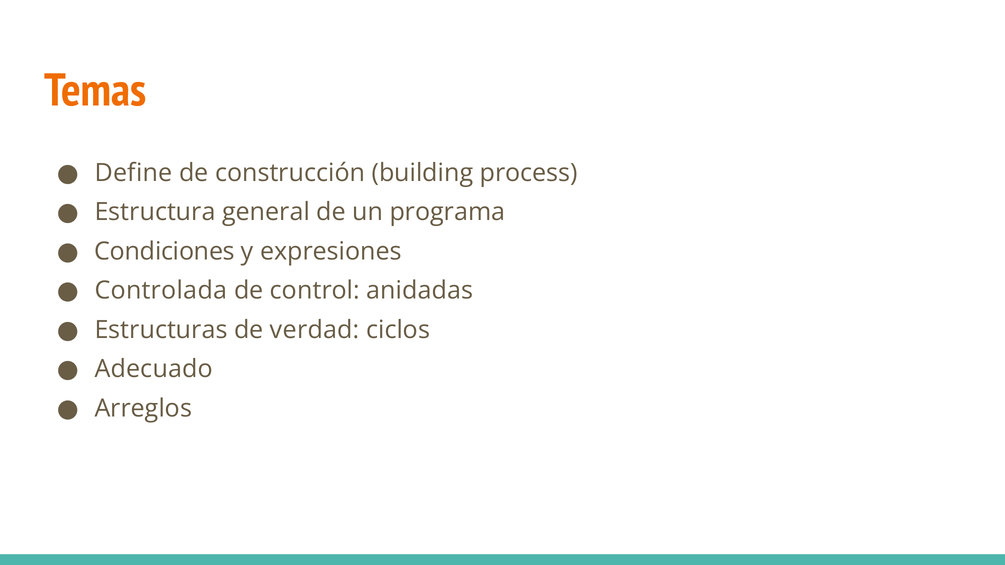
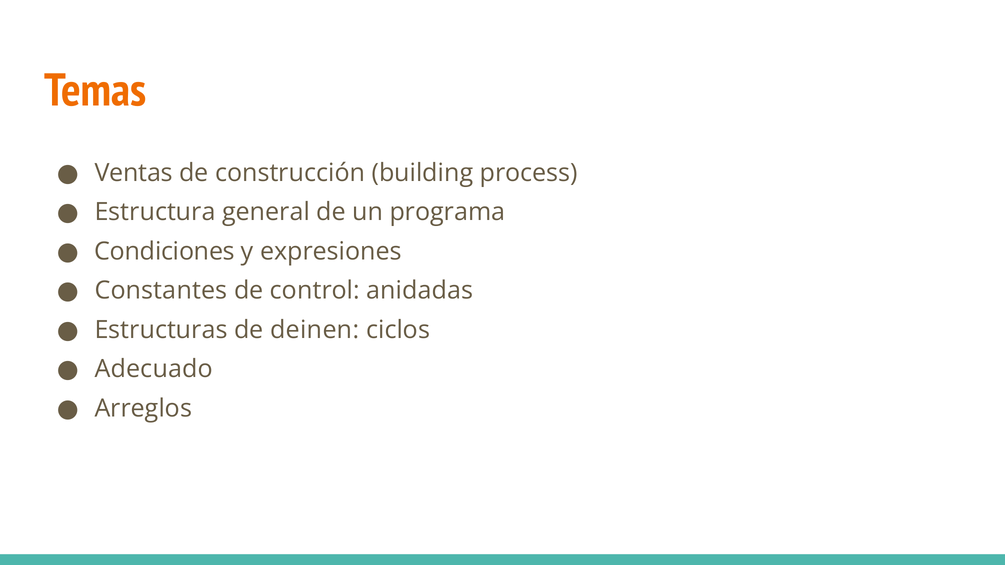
Define: Define -> Ventas
Controlada: Controlada -> Constantes
verdad: verdad -> deinen
